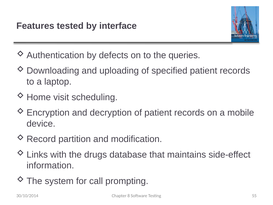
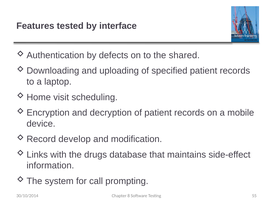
queries: queries -> shared
partition: partition -> develop
